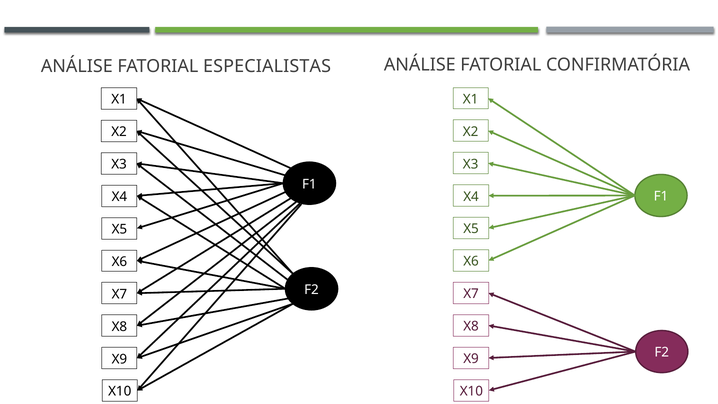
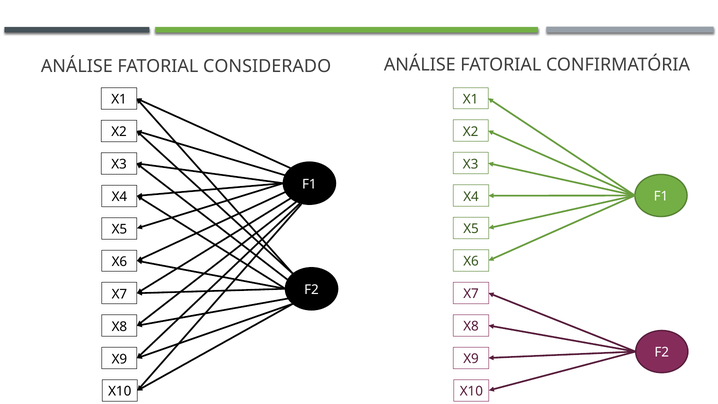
ESPECIALISTAS: ESPECIALISTAS -> CONSIDERADO
